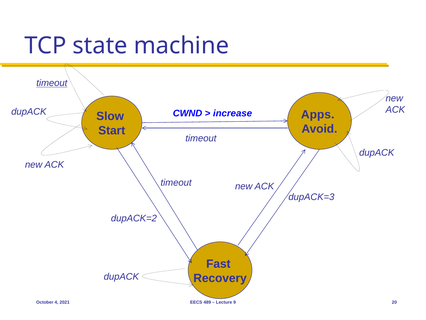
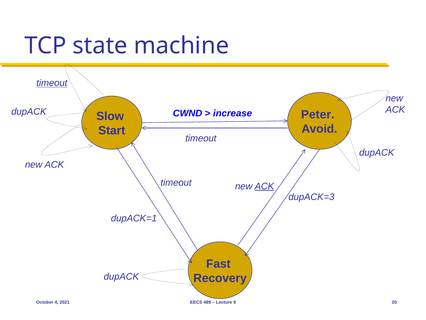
Apps: Apps -> Peter
ACK at (264, 186) underline: none -> present
dupACK=2: dupACK=2 -> dupACK=1
